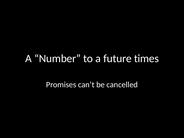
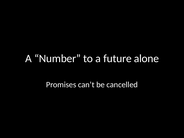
times: times -> alone
